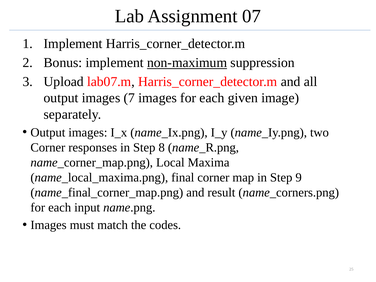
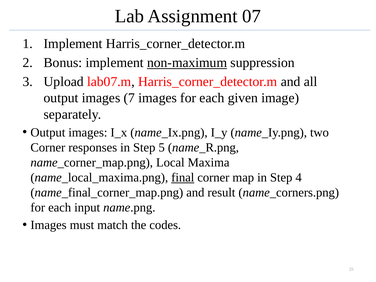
8: 8 -> 5
final underline: none -> present
9: 9 -> 4
